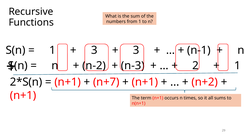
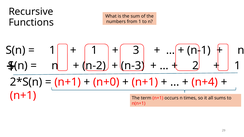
3 at (94, 50): 3 -> 1
n+7: n+7 -> n+0
n+2: n+2 -> n+4
